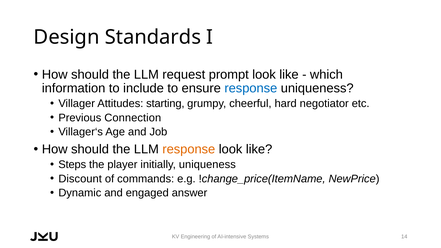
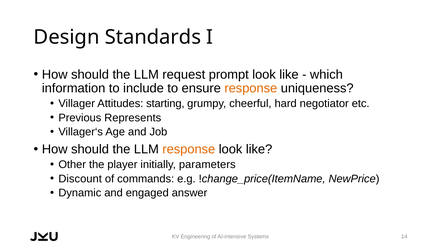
response at (251, 88) colour: blue -> orange
Connection: Connection -> Represents
Steps: Steps -> Other
initially uniqueness: uniqueness -> parameters
